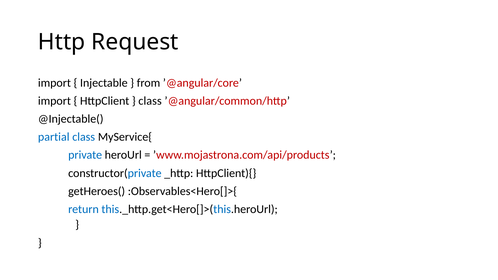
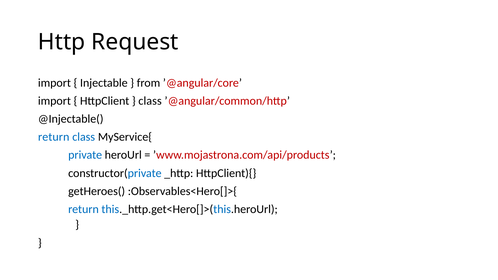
partial at (54, 137): partial -> return
